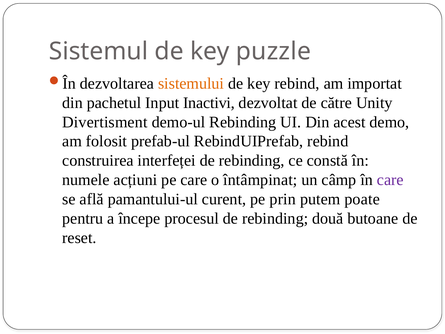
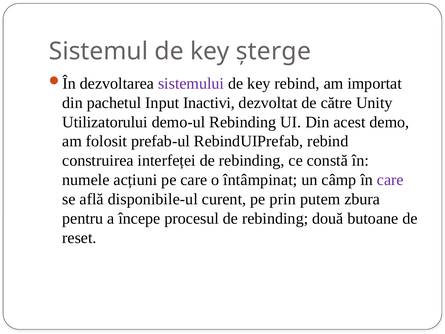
puzzle: puzzle -> șterge
sistemului colour: orange -> purple
Divertisment: Divertisment -> Utilizatorului
pamantului-ul: pamantului-ul -> disponibile-ul
poate: poate -> zbura
